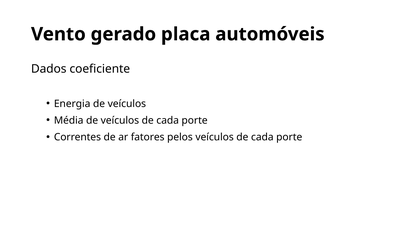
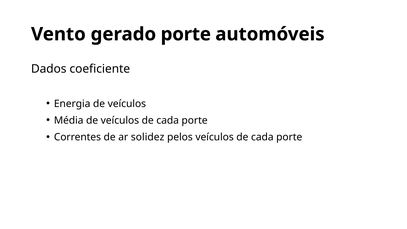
gerado placa: placa -> porte
fatores: fatores -> solidez
